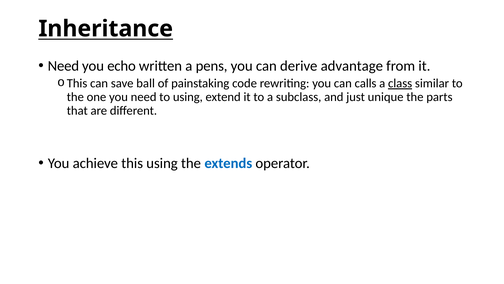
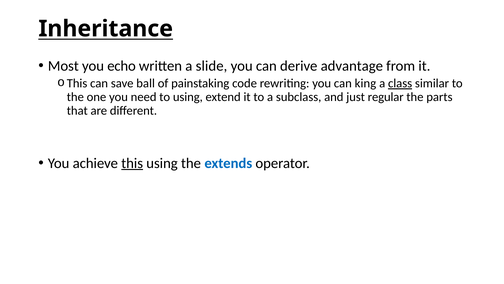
Need at (63, 66): Need -> Most
pens: pens -> slide
calls: calls -> king
unique: unique -> regular
this at (132, 163) underline: none -> present
